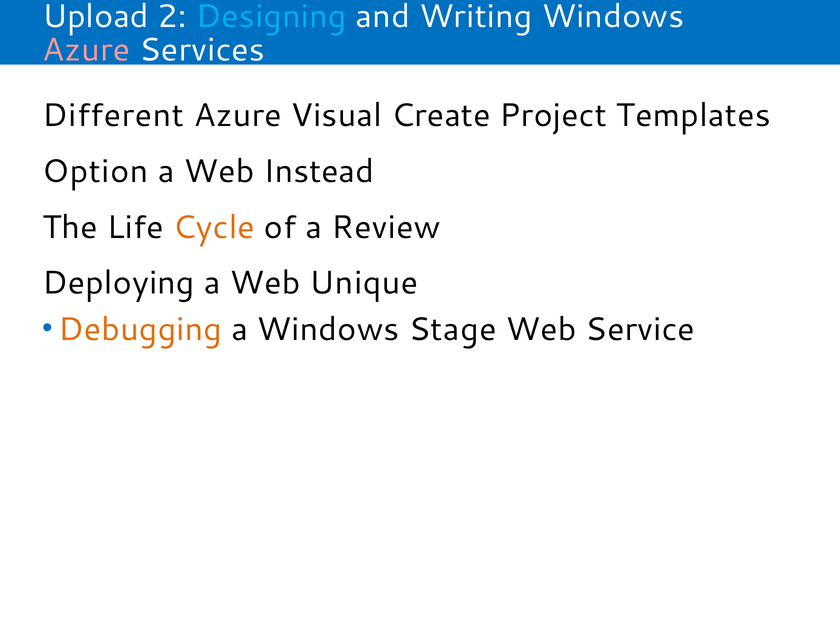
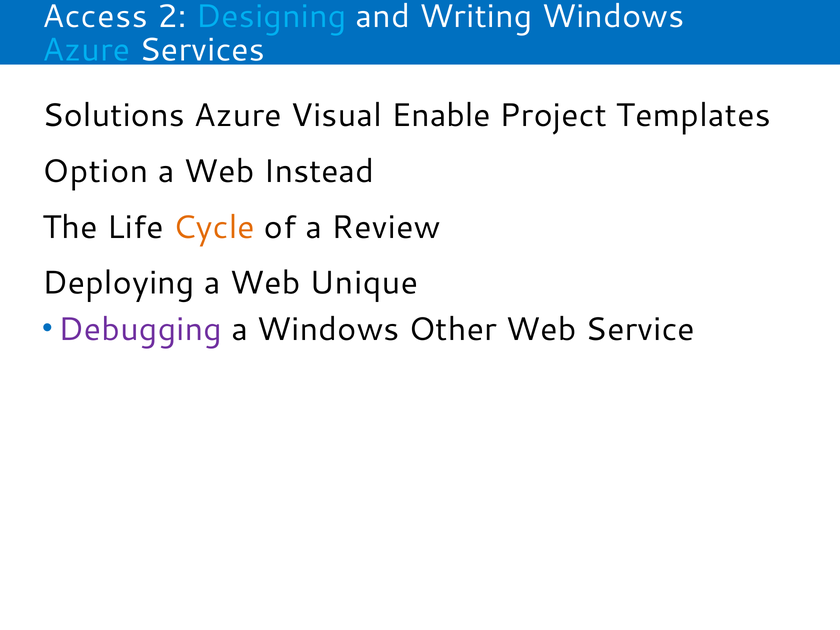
Upload: Upload -> Access
Azure at (86, 50) colour: pink -> light blue
Different: Different -> Solutions
Create: Create -> Enable
Debugging colour: orange -> purple
Stage: Stage -> Other
